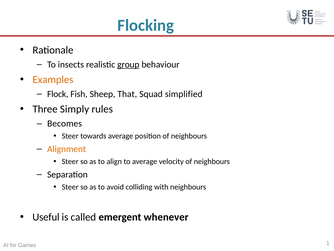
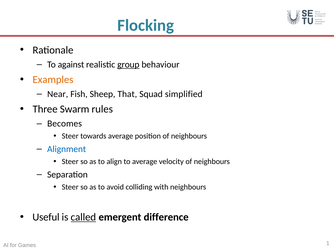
insects: insects -> against
Flock: Flock -> Near
Simply: Simply -> Swarm
Alignment colour: orange -> blue
called underline: none -> present
whenever: whenever -> difference
